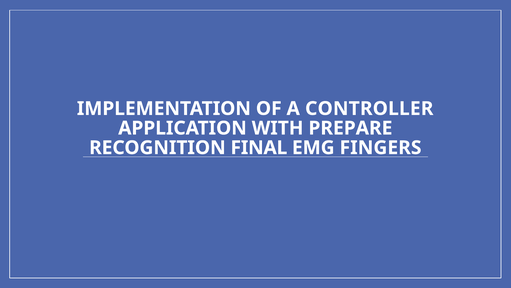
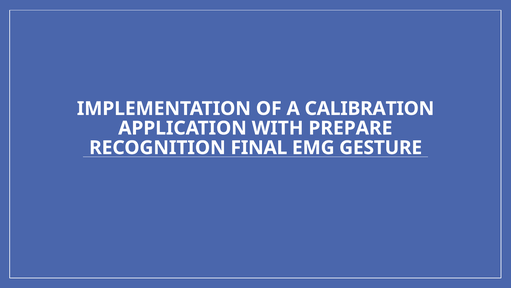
CONTROLLER: CONTROLLER -> CALIBRATION
FINGERS: FINGERS -> GESTURE
